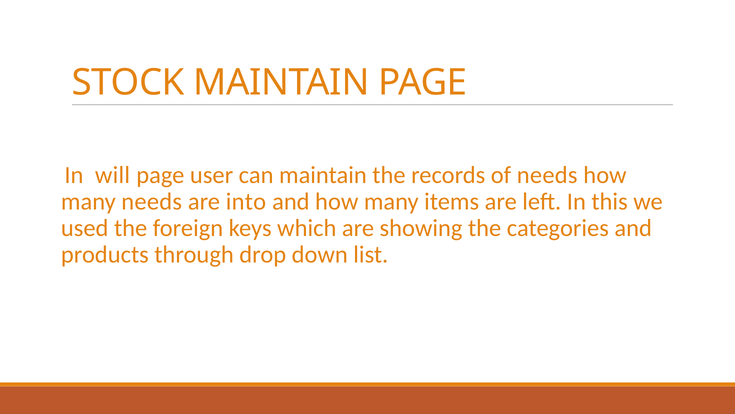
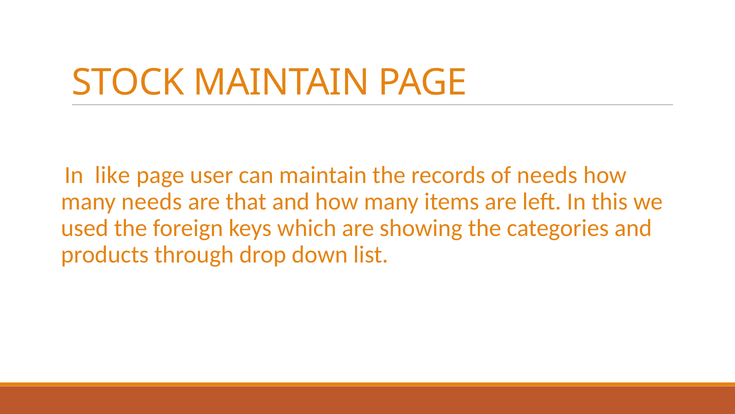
will: will -> like
into: into -> that
